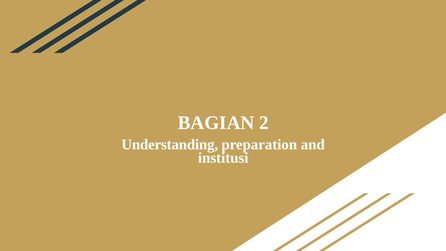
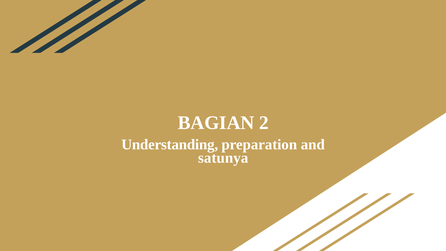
institusi: institusi -> satunya
